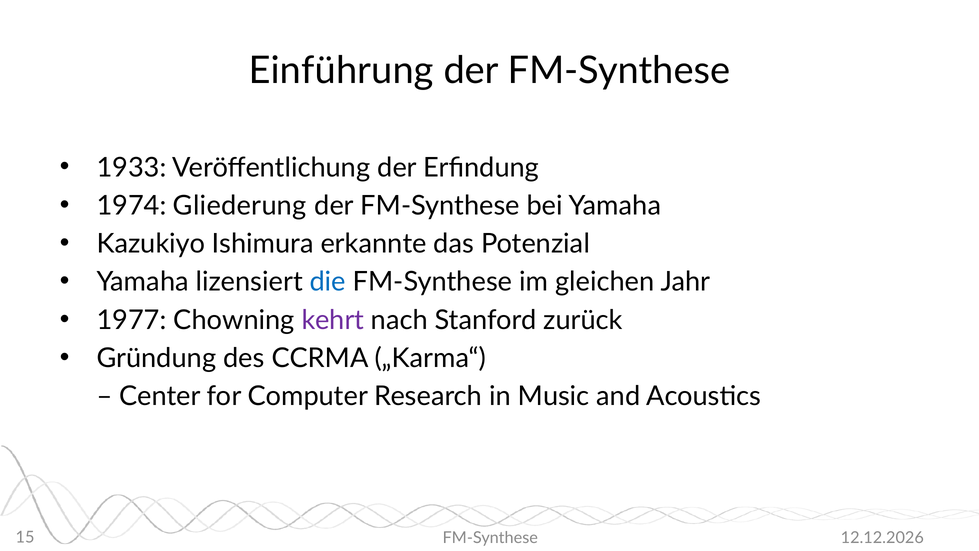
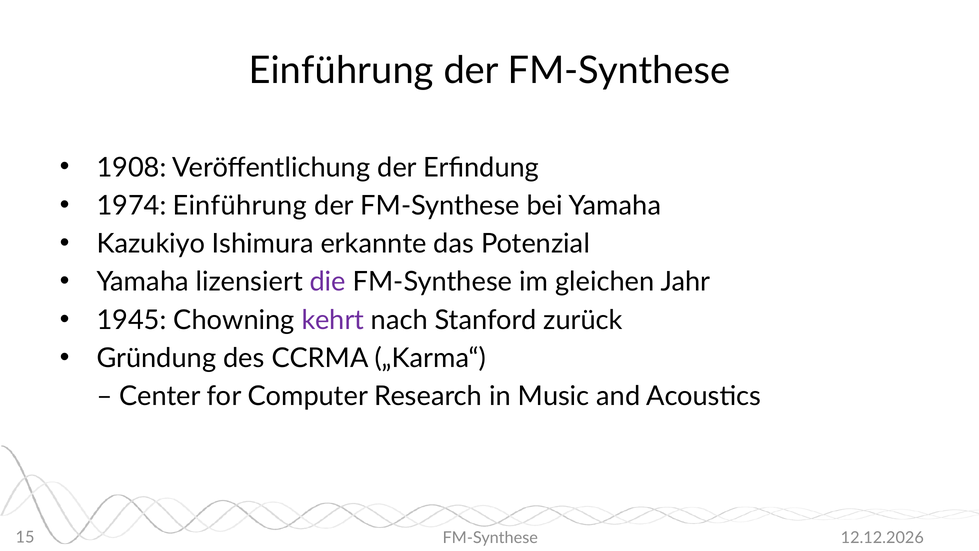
1933: 1933 -> 1908
1974 Gliederung: Gliederung -> Einführung
die colour: blue -> purple
1977: 1977 -> 1945
